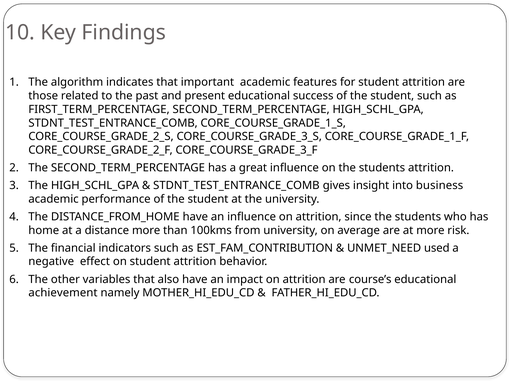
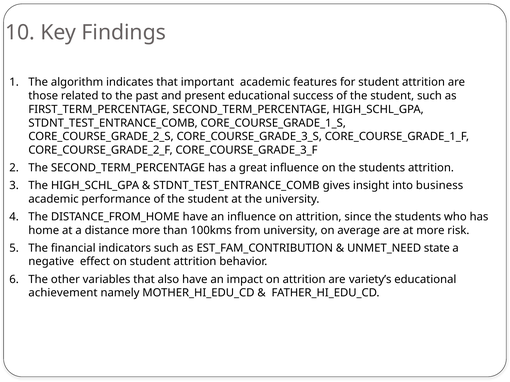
used: used -> state
course’s: course’s -> variety’s
